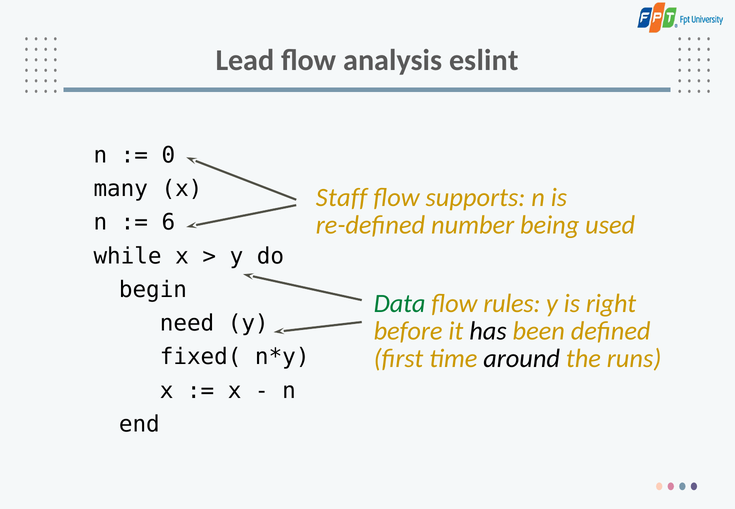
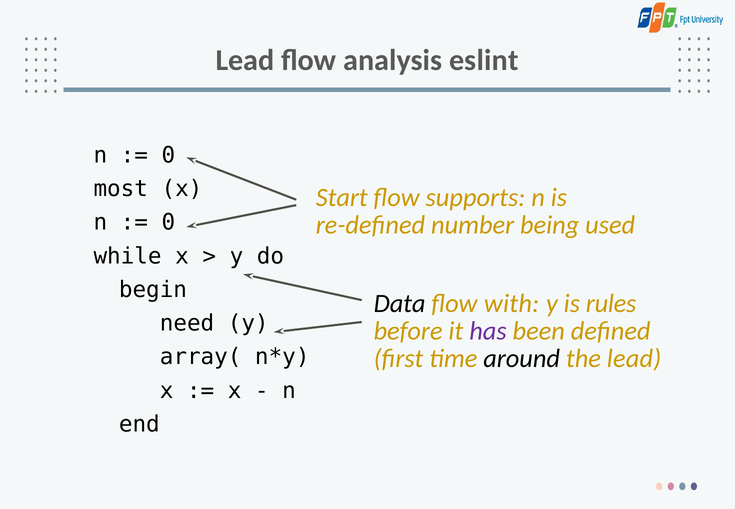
many: many -> most
Staff: Staff -> Start
6 at (168, 222): 6 -> 0
Data colour: green -> black
rules: rules -> with
right: right -> rules
has colour: black -> purple
fixed(: fixed( -> array(
the runs: runs -> lead
